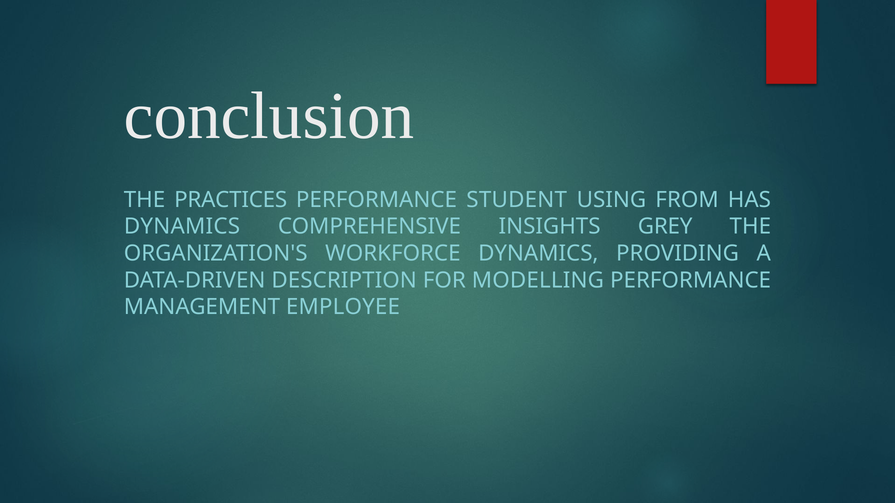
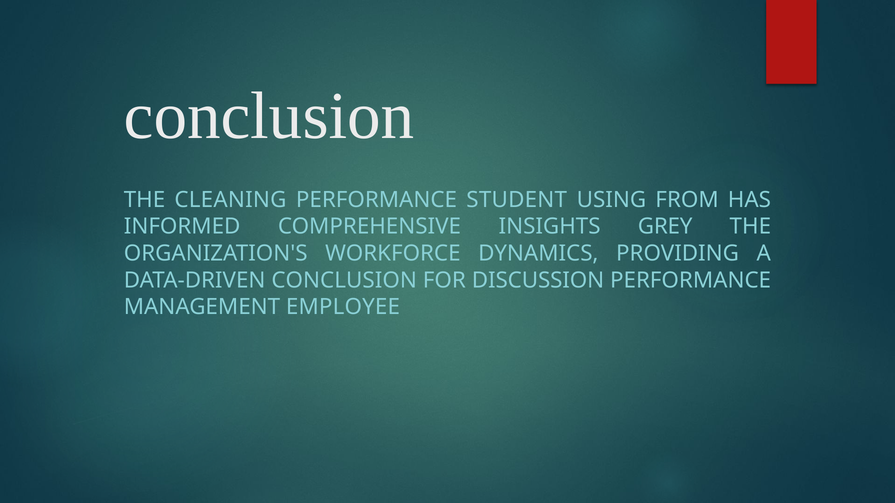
PRACTICES: PRACTICES -> CLEANING
DYNAMICS at (182, 227): DYNAMICS -> INFORMED
DATA-DRIVEN DESCRIPTION: DESCRIPTION -> CONCLUSION
MODELLING: MODELLING -> DISCUSSION
